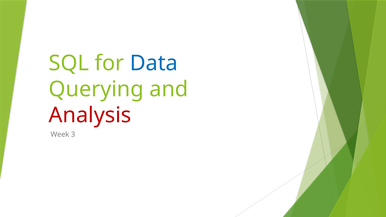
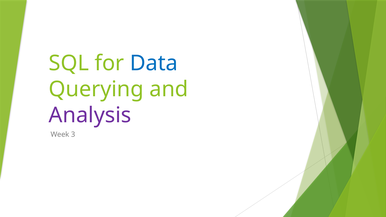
Analysis colour: red -> purple
